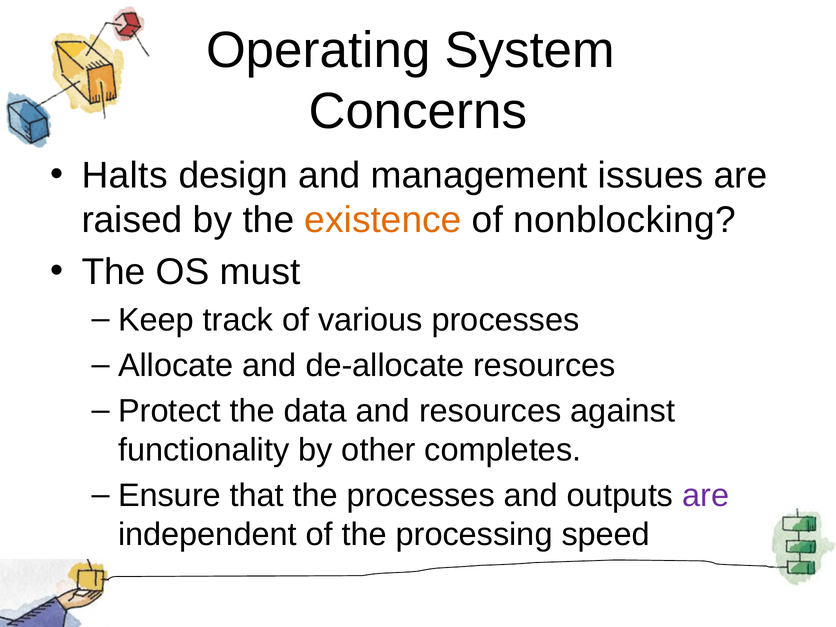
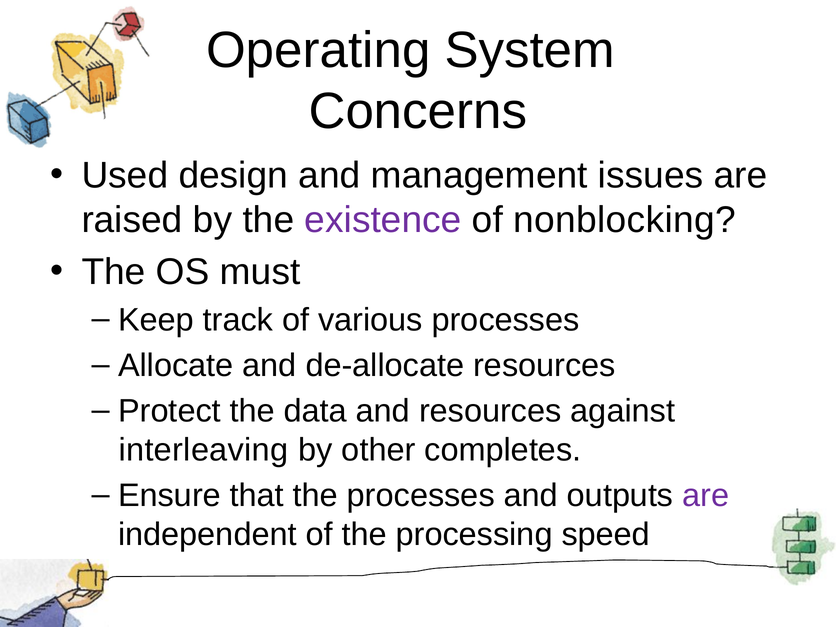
Halts: Halts -> Used
existence colour: orange -> purple
functionality: functionality -> interleaving
